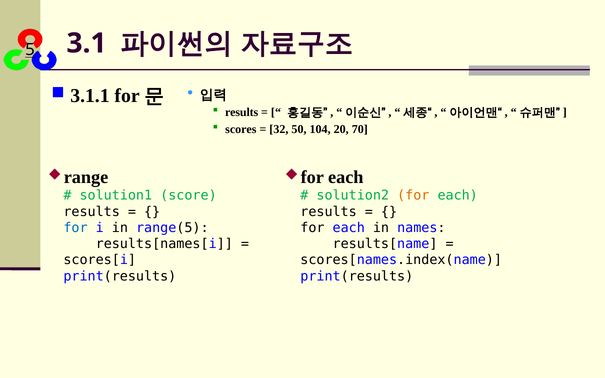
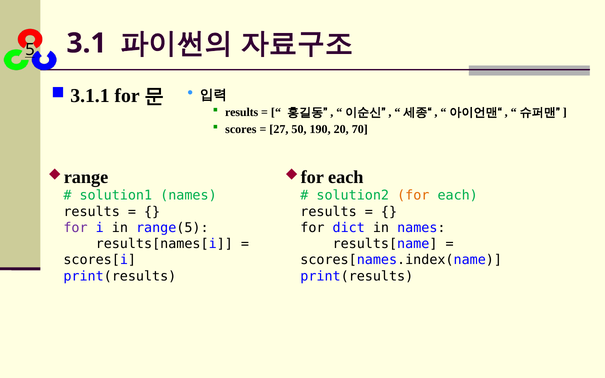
32: 32 -> 27
104: 104 -> 190
solution1 score: score -> names
for at (76, 228) colour: blue -> purple
each at (349, 228): each -> dict
